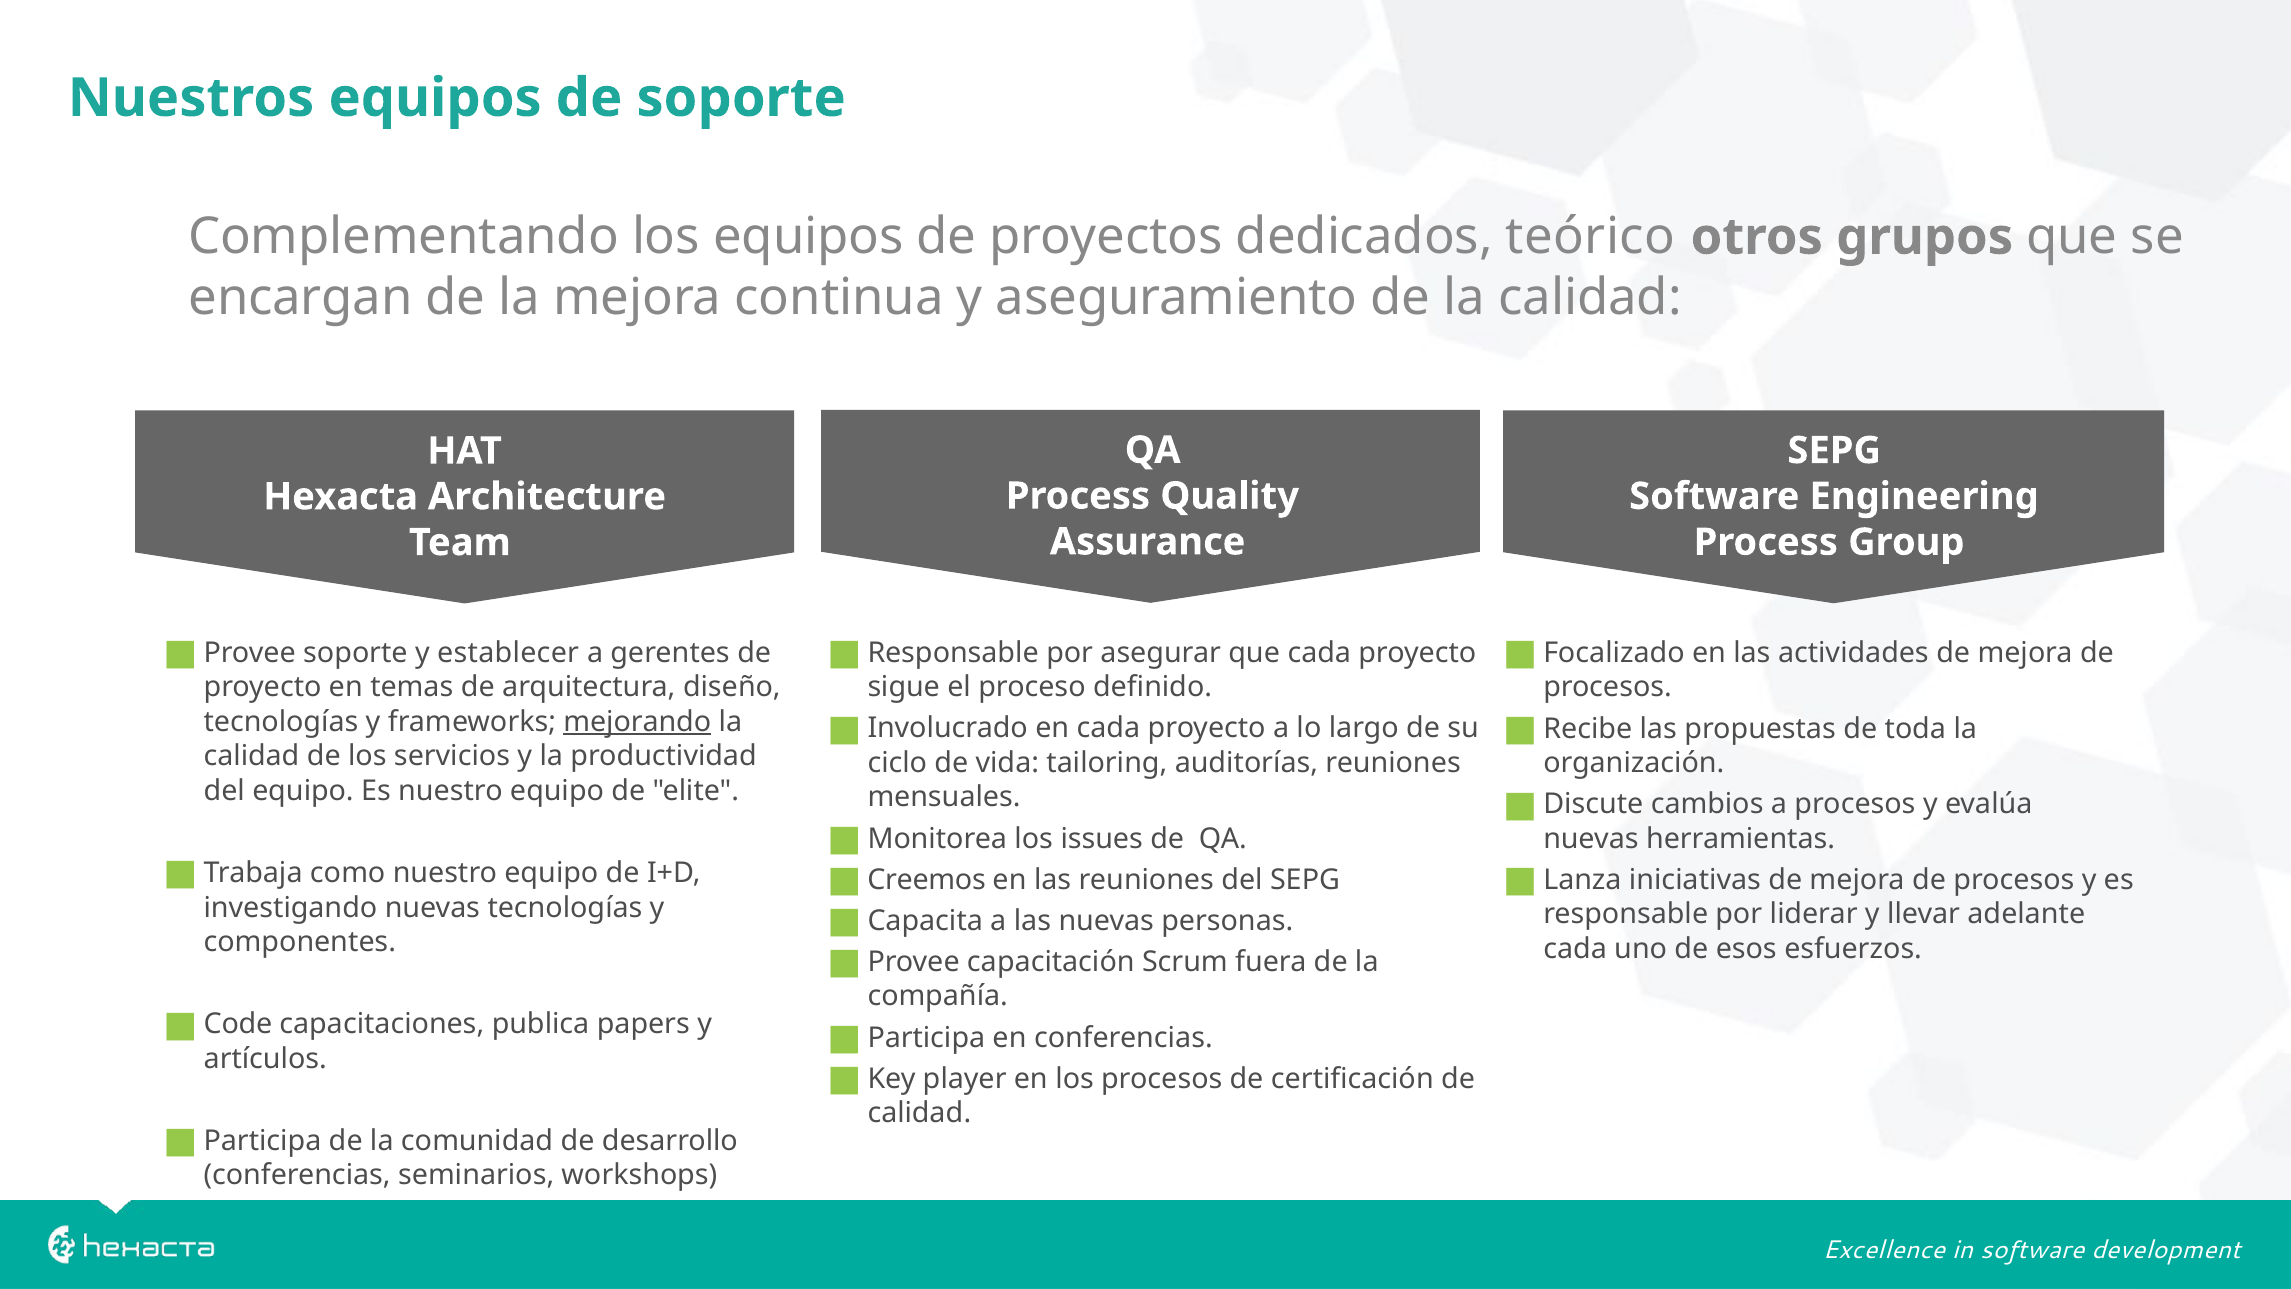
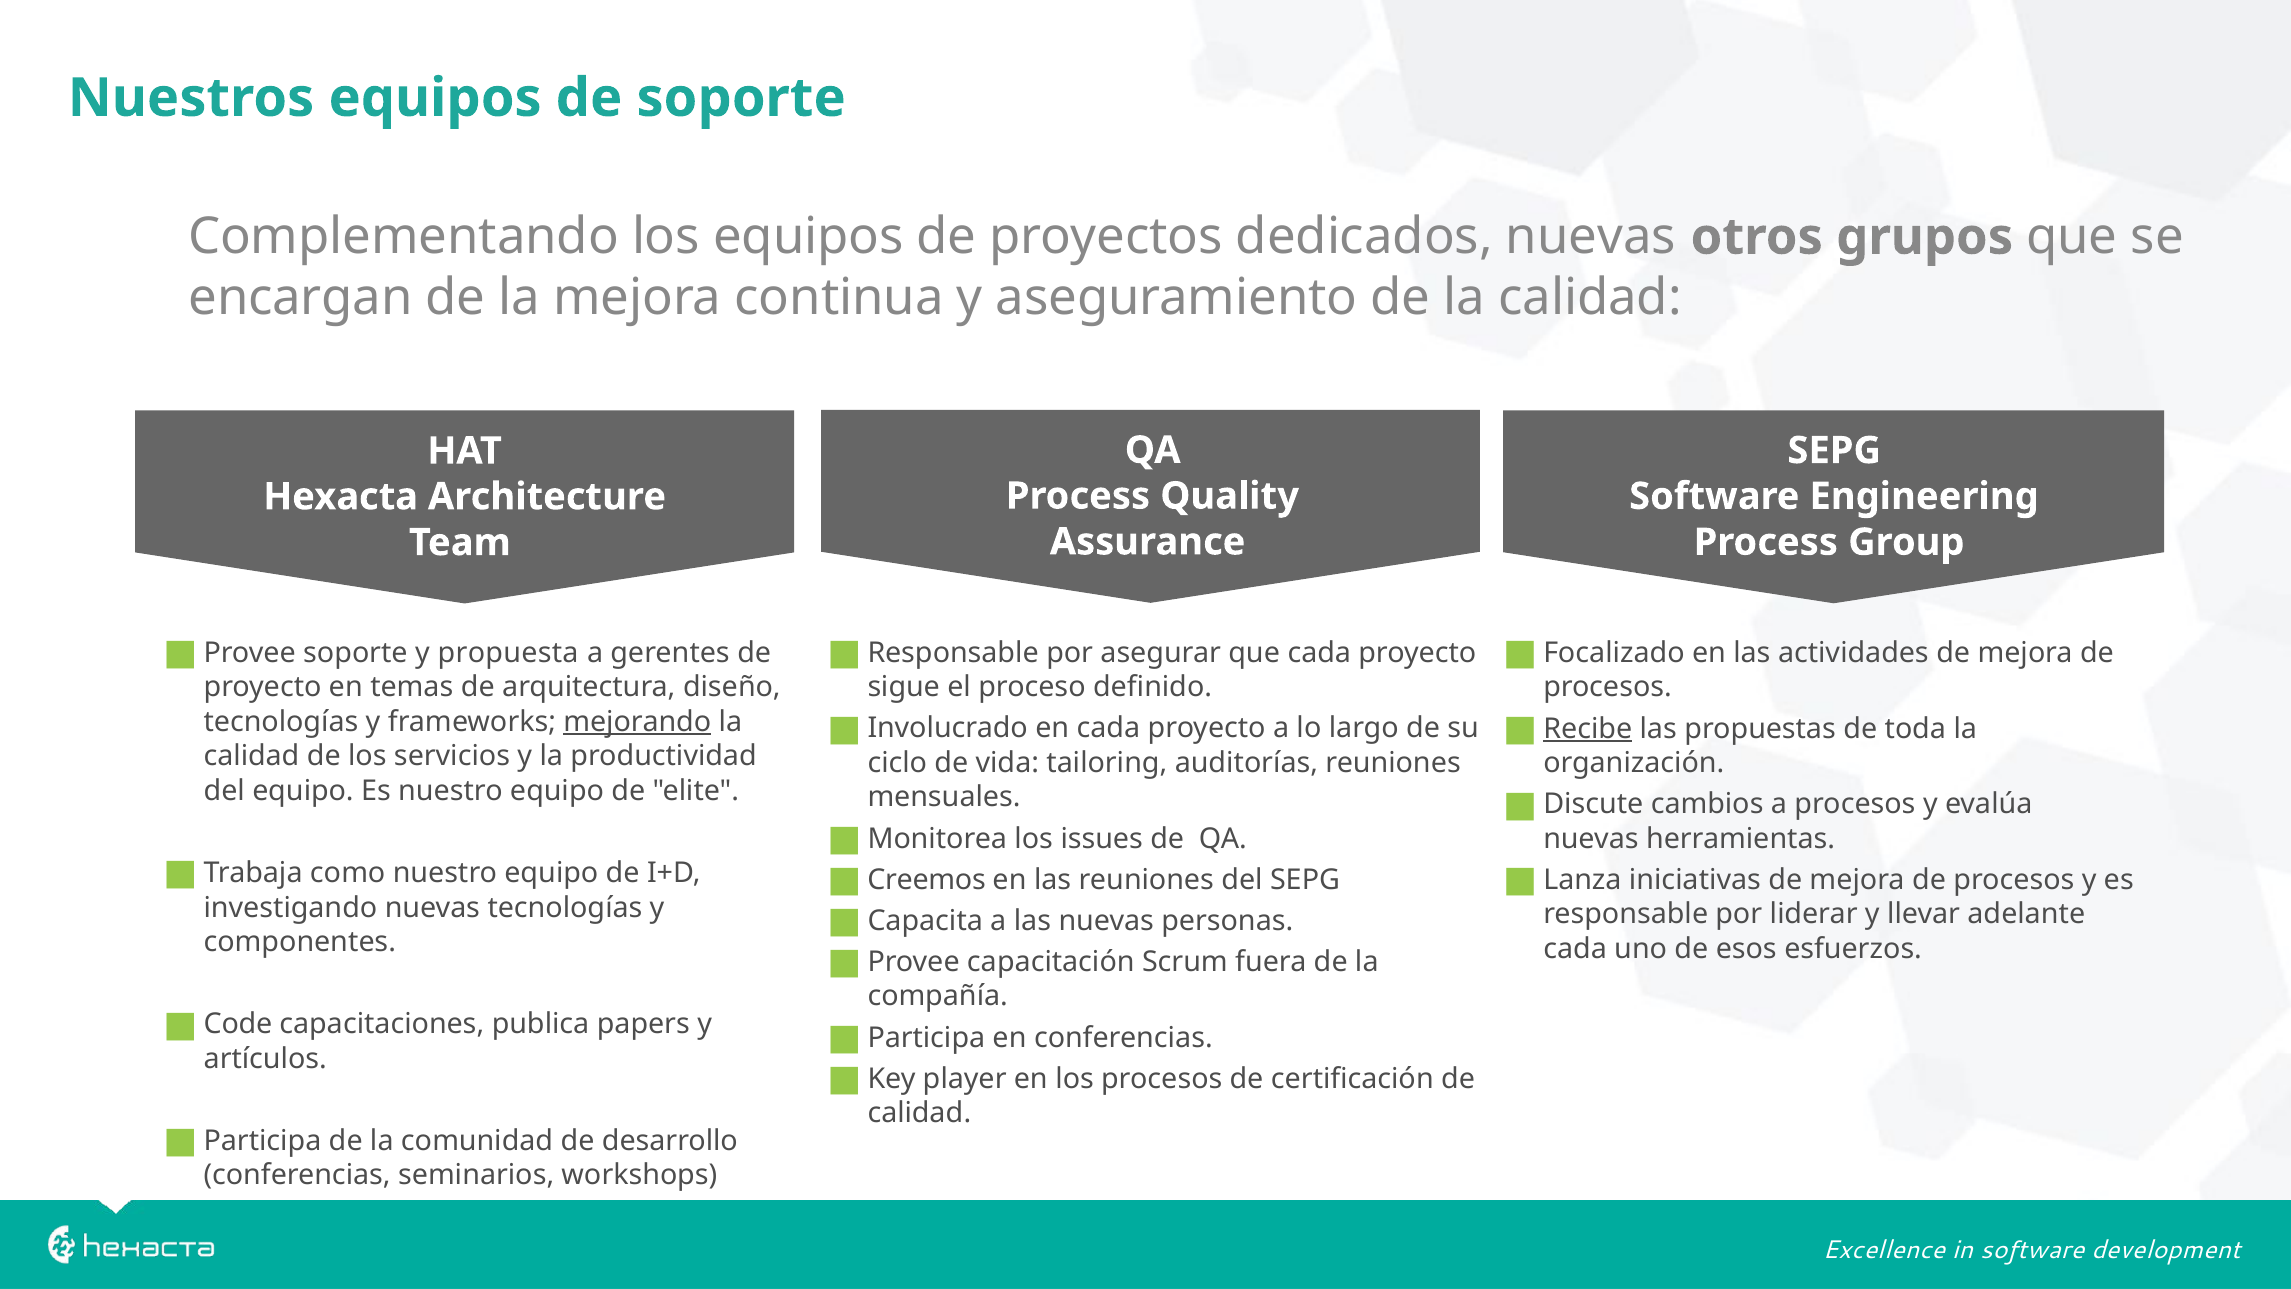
dedicados teórico: teórico -> nuevas
establecer: establecer -> propuesta
Recibe underline: none -> present
